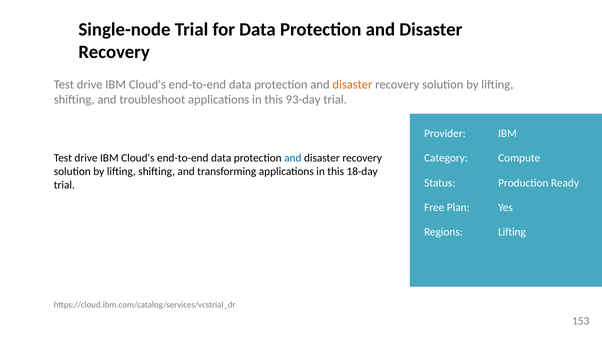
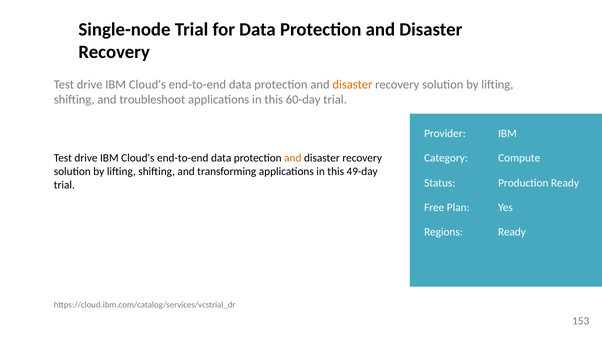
93-day: 93-day -> 60-day
and at (293, 158) colour: blue -> orange
18-day: 18-day -> 49-day
Regions Lifting: Lifting -> Ready
